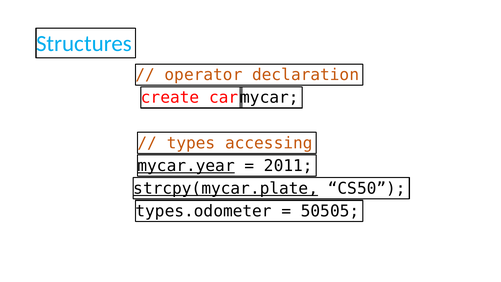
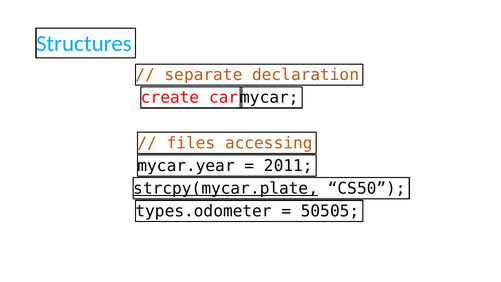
operator: operator -> separate
types: types -> files
mycar.year underline: present -> none
